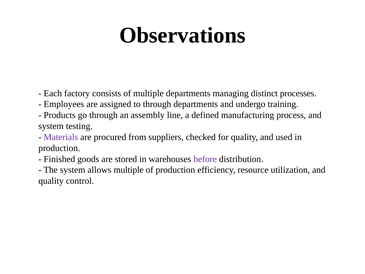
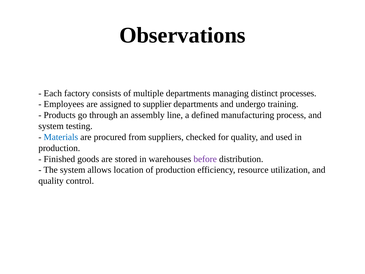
to through: through -> supplier
Materials colour: purple -> blue
allows multiple: multiple -> location
